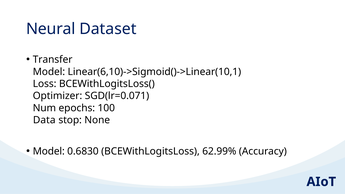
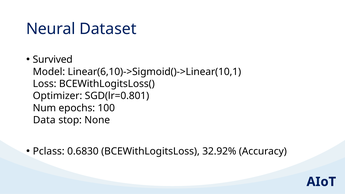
Transfer: Transfer -> Survived
SGD(lr=0.071: SGD(lr=0.071 -> SGD(lr=0.801
Model at (49, 151): Model -> Pclass
62.99%: 62.99% -> 32.92%
